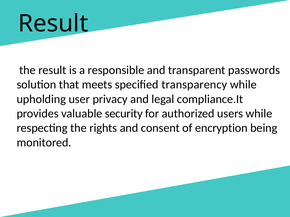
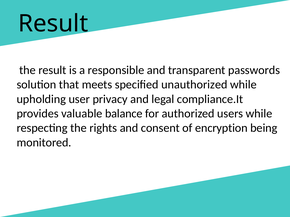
transparency: transparency -> unauthorized
security: security -> balance
